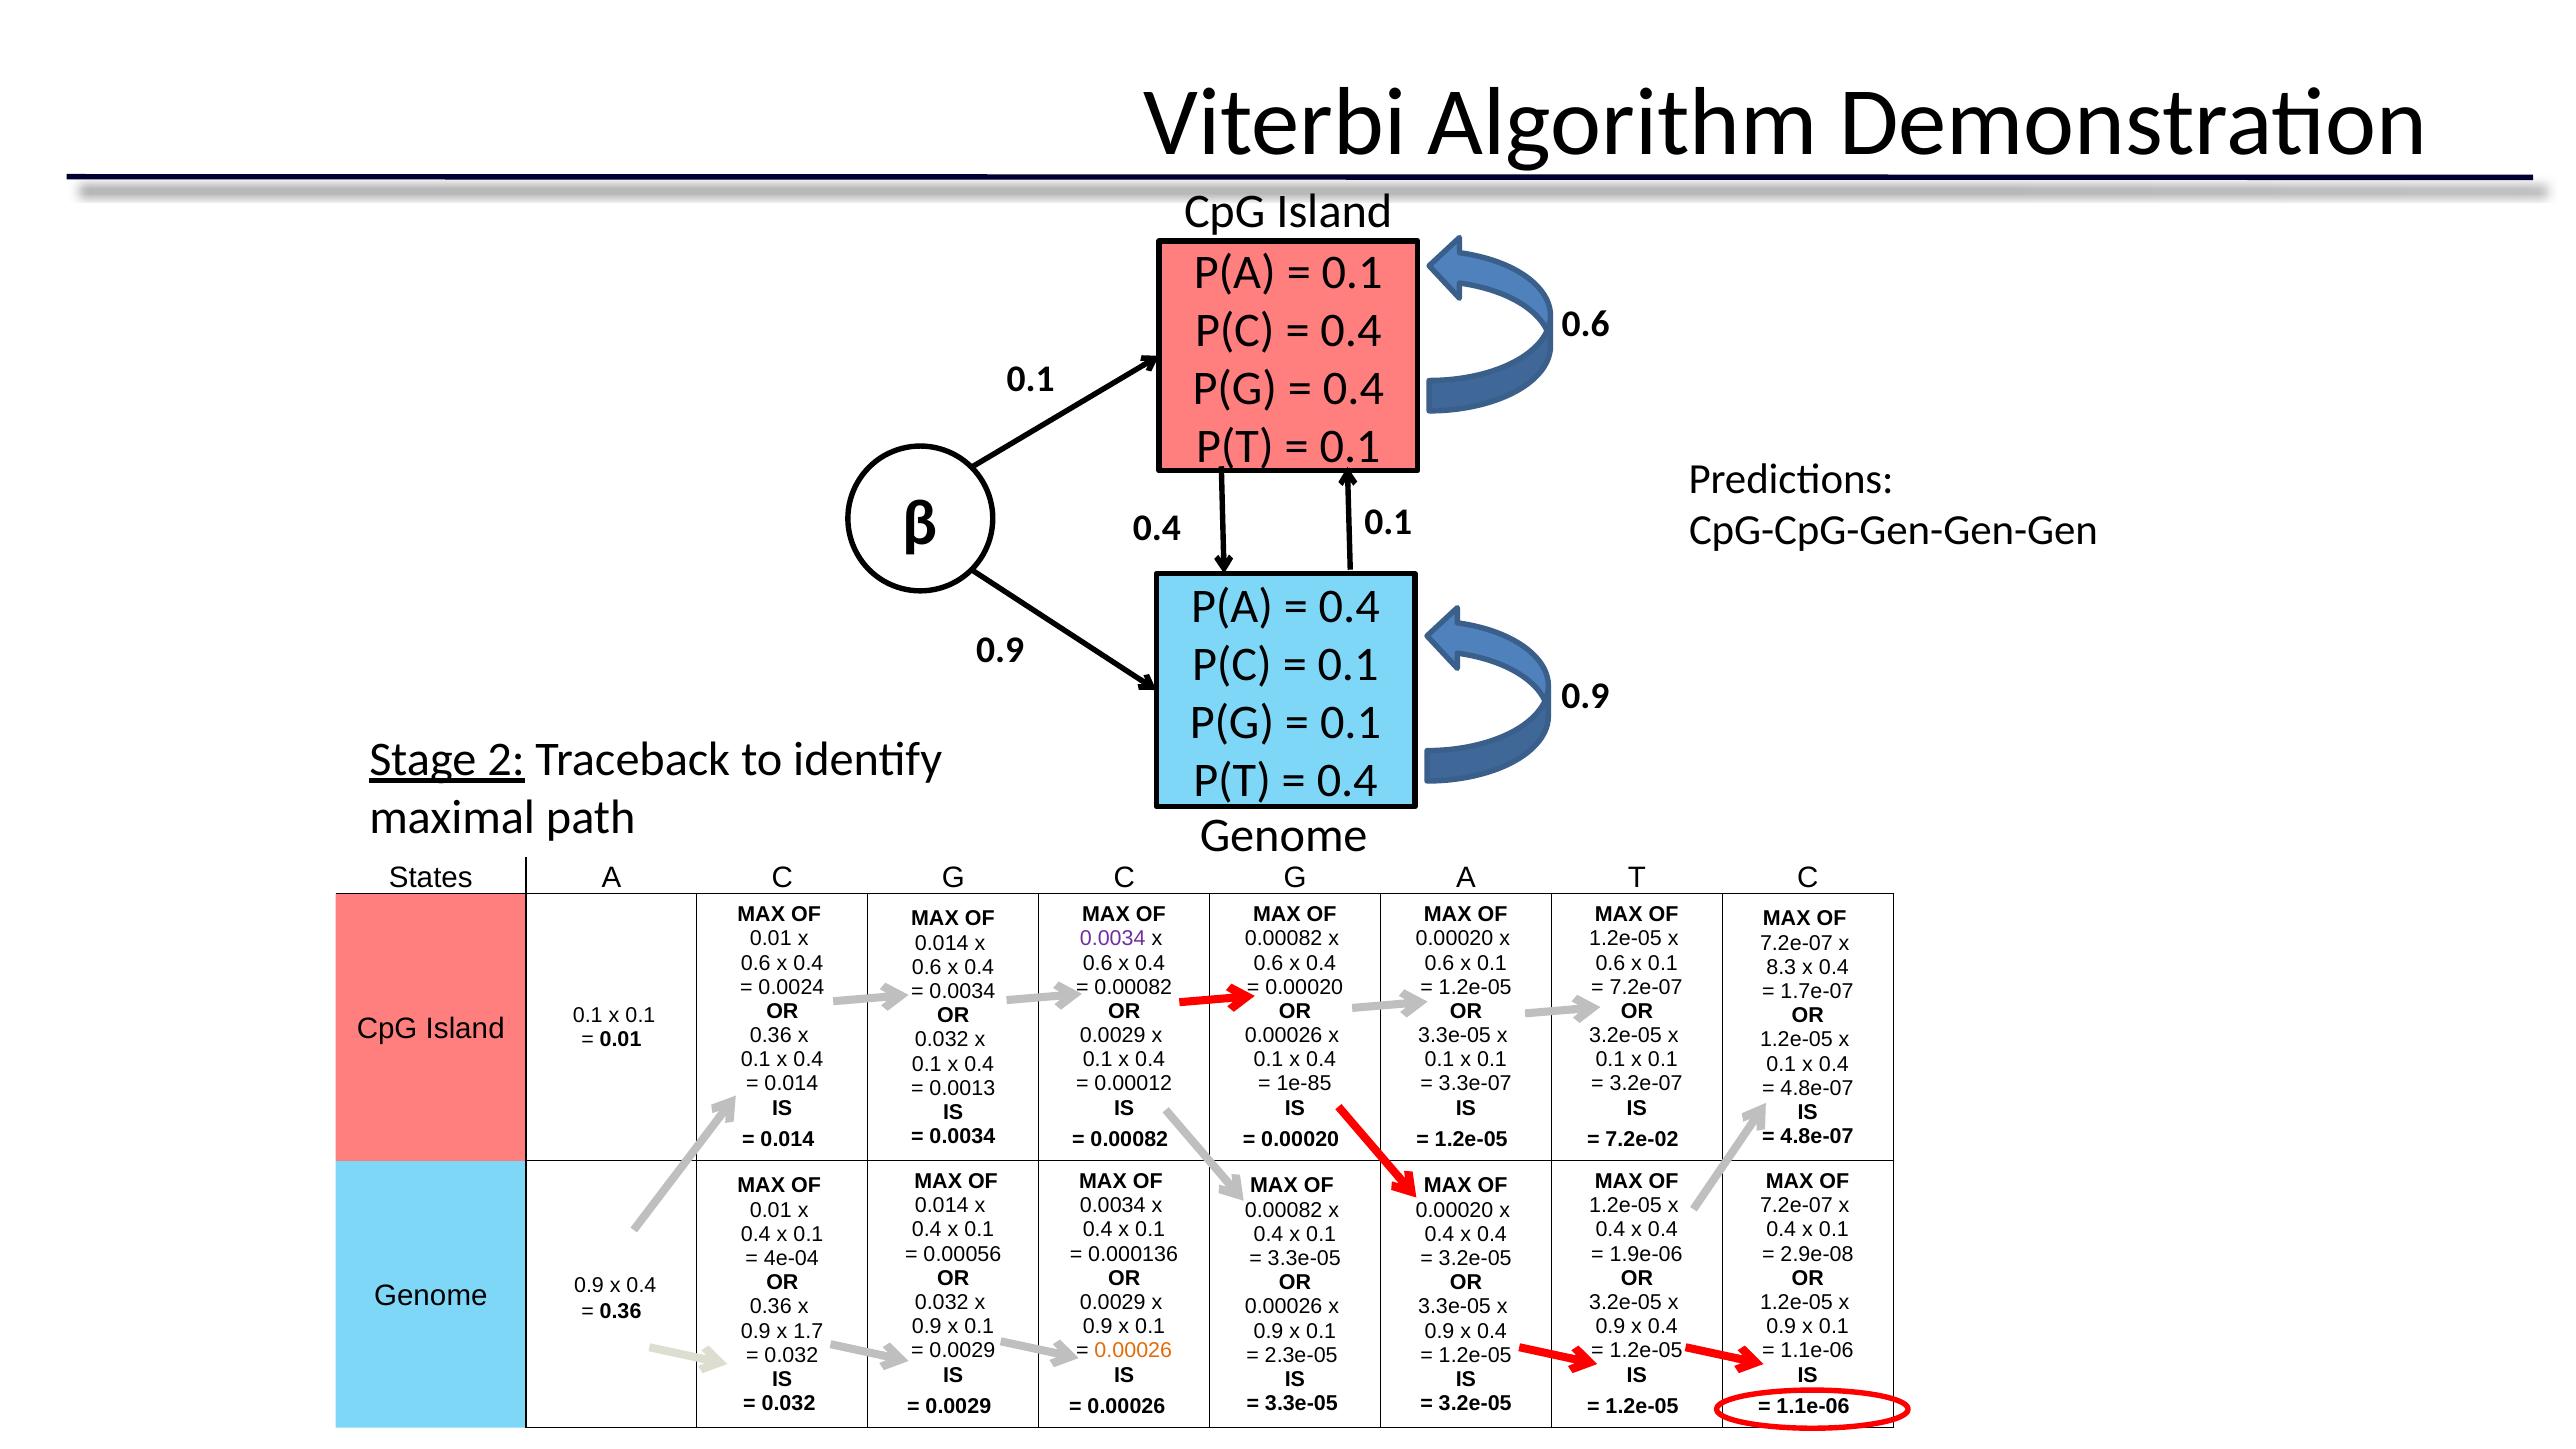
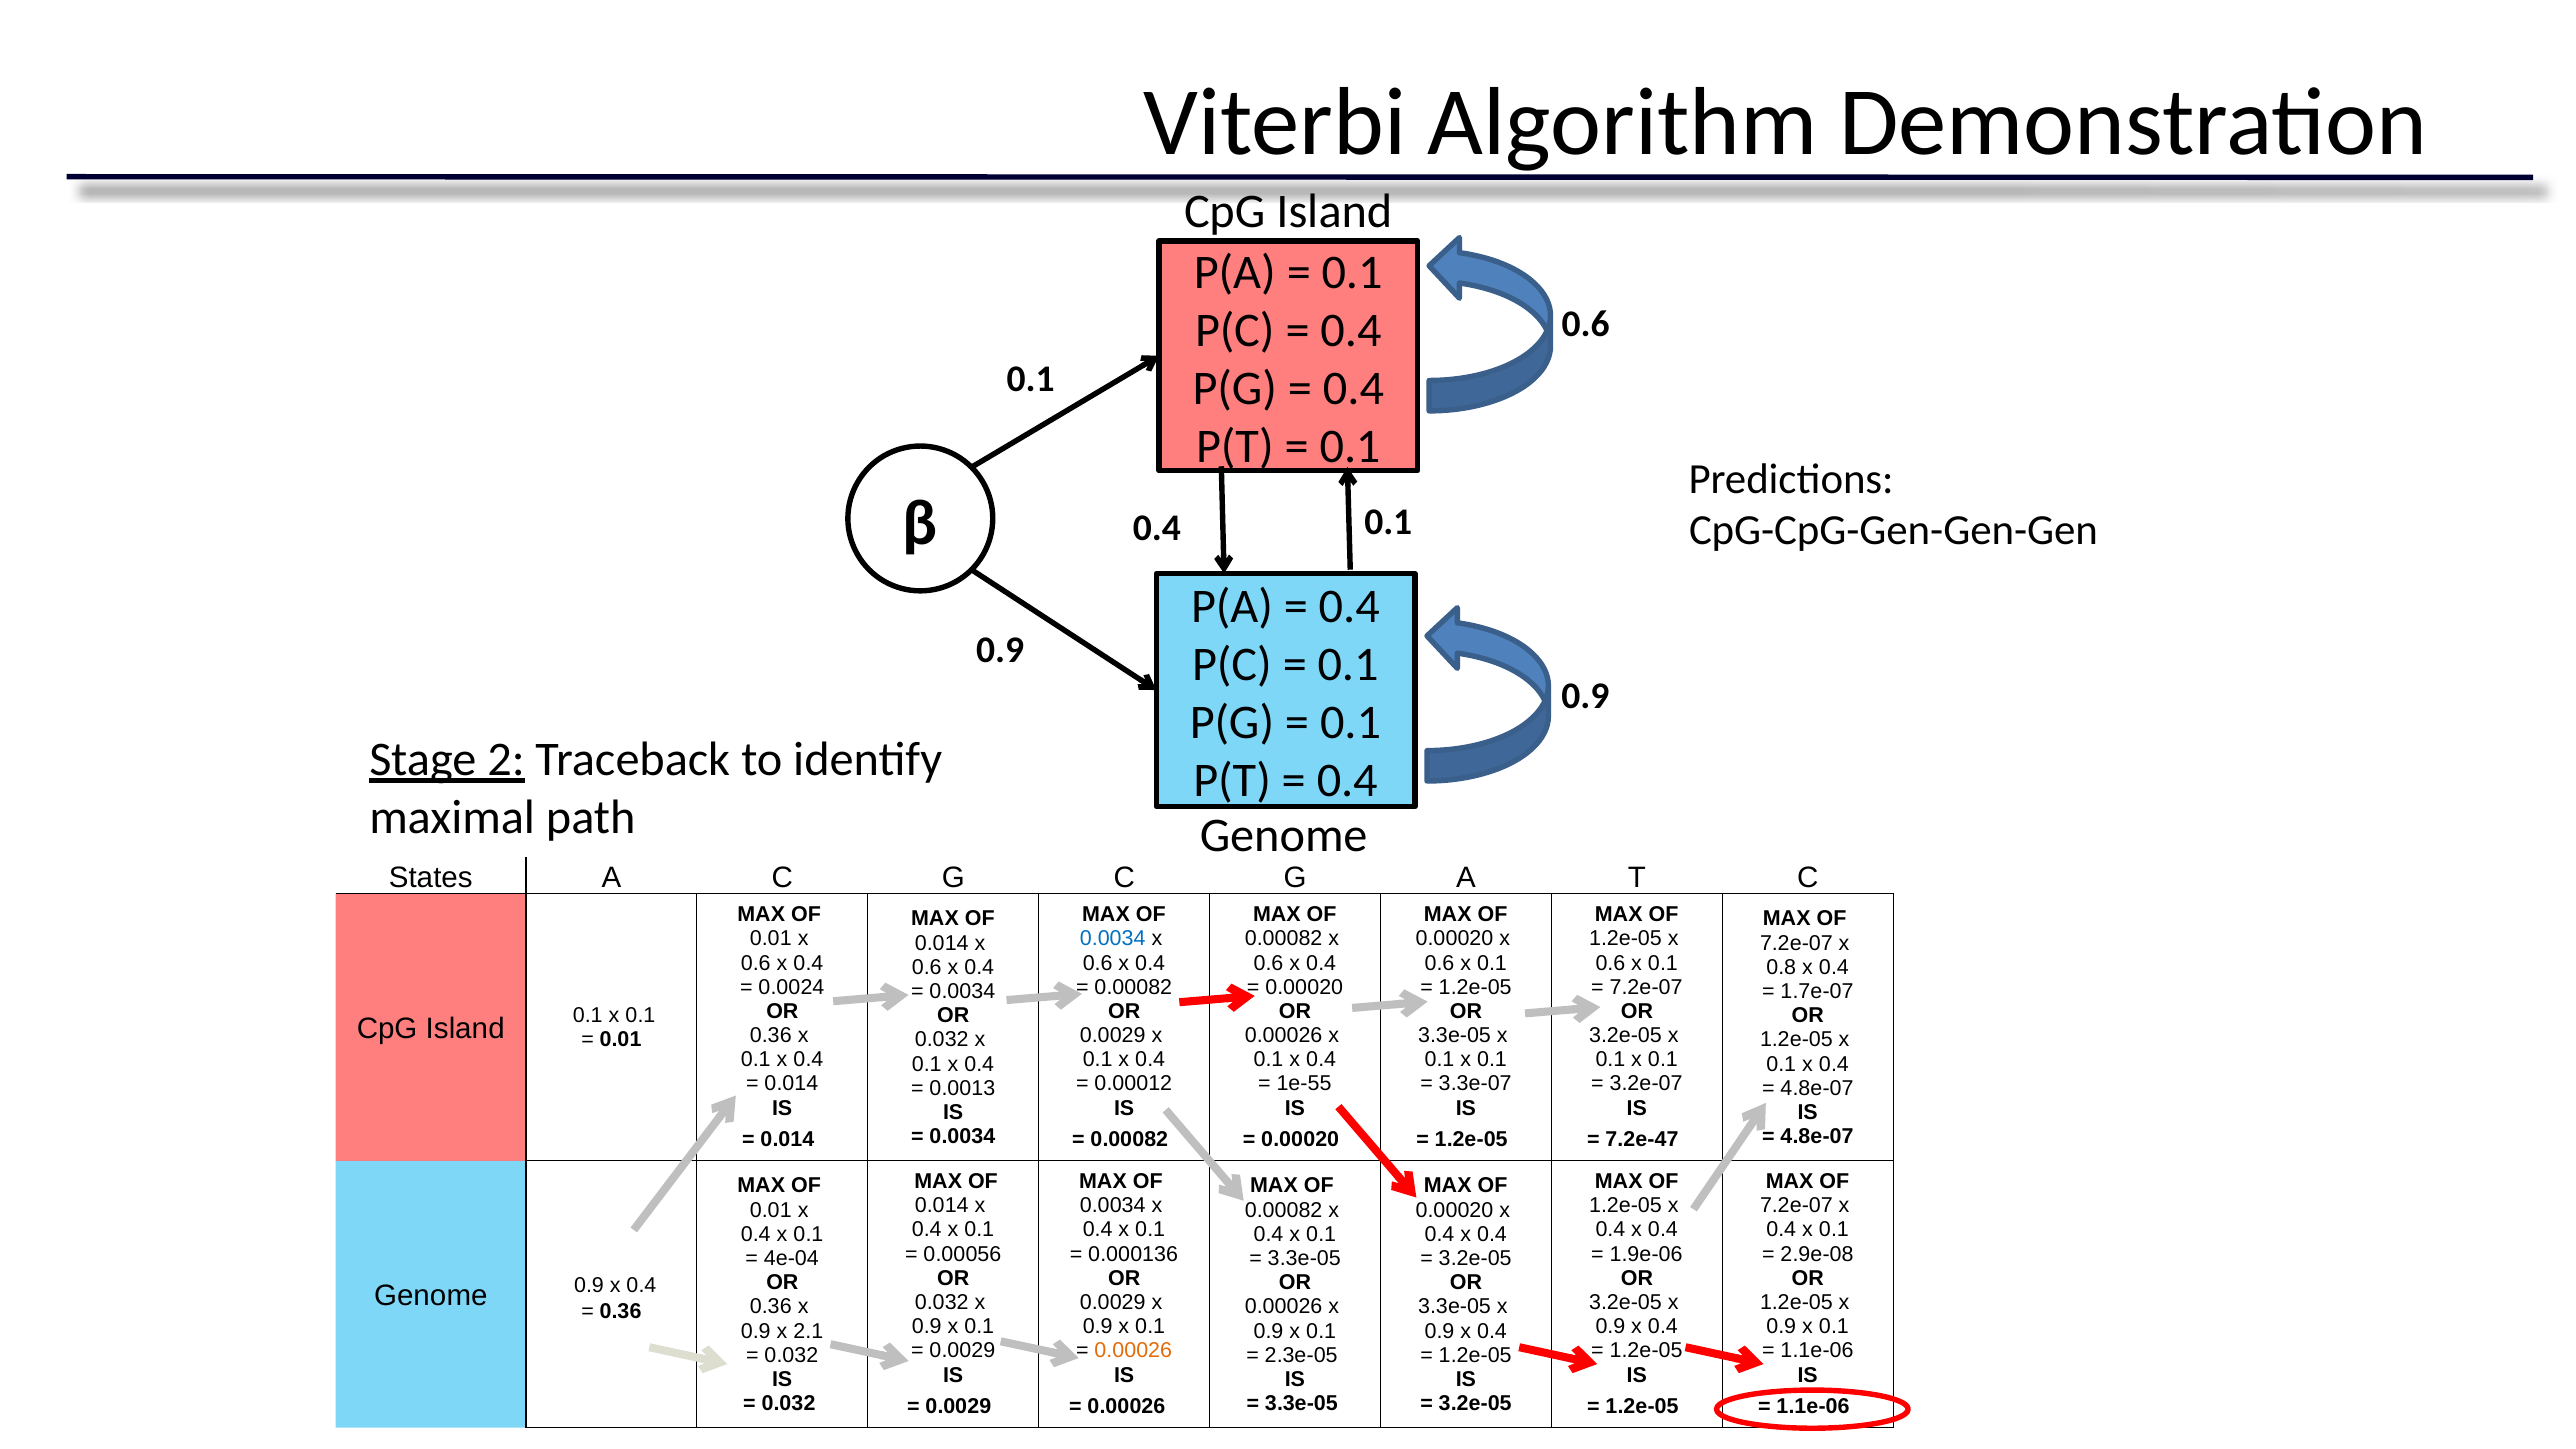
0.0034 at (1113, 939) colour: purple -> blue
8.3: 8.3 -> 0.8
1e-85: 1e-85 -> 1e-55
7.2e-02: 7.2e-02 -> 7.2e-47
1.7: 1.7 -> 2.1
